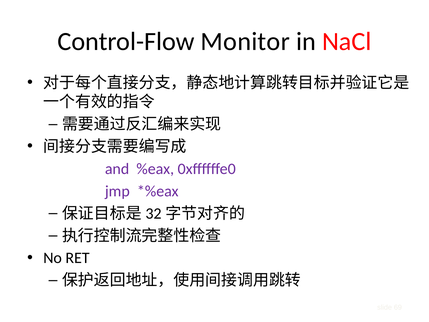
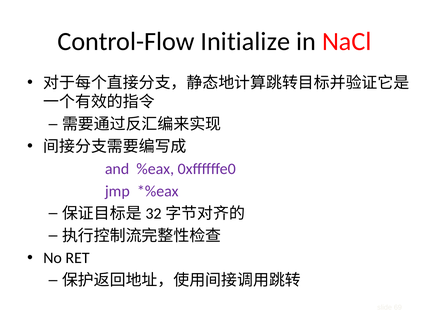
Monitor: Monitor -> Initialize
